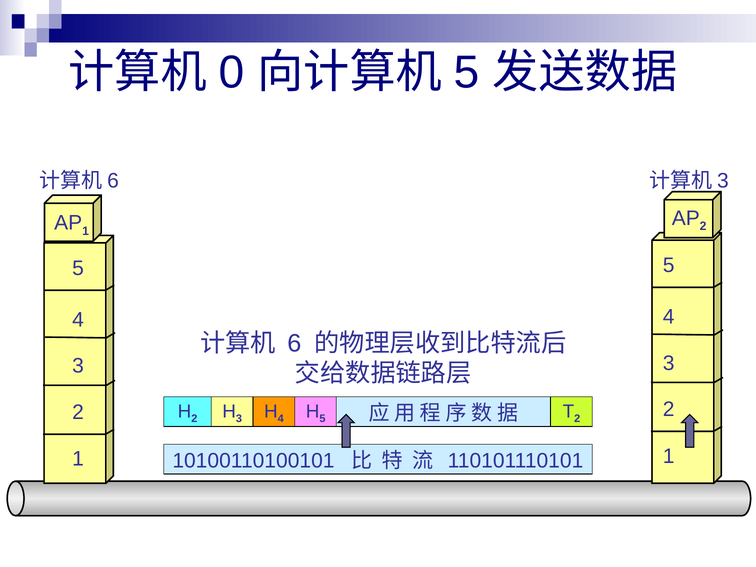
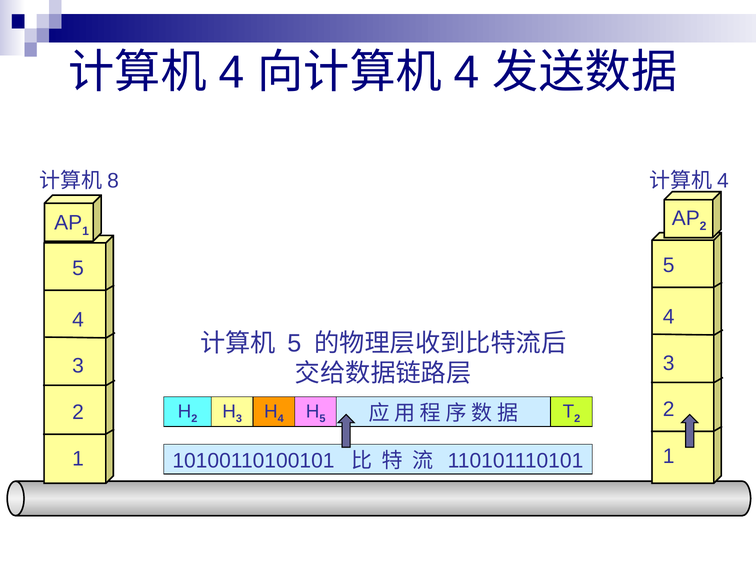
0 at (231, 73): 0 -> 4
5 at (467, 73): 5 -> 4
6 at (113, 181): 6 -> 8
3 at (723, 181): 3 -> 4
6 at (294, 343): 6 -> 5
